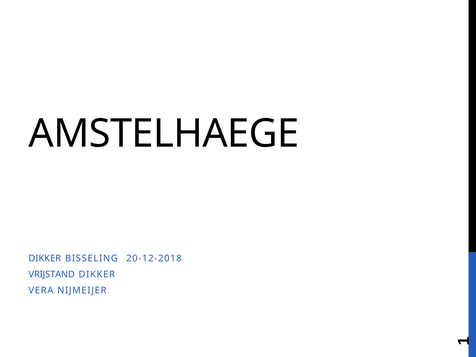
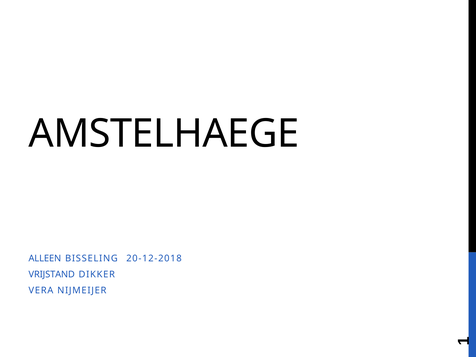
DIKKER at (45, 258): DIKKER -> ALLEEN
